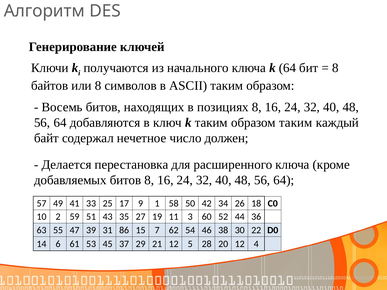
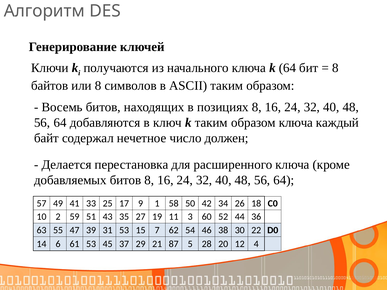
образом таким: таким -> ключа
31 86: 86 -> 53
21 12: 12 -> 87
